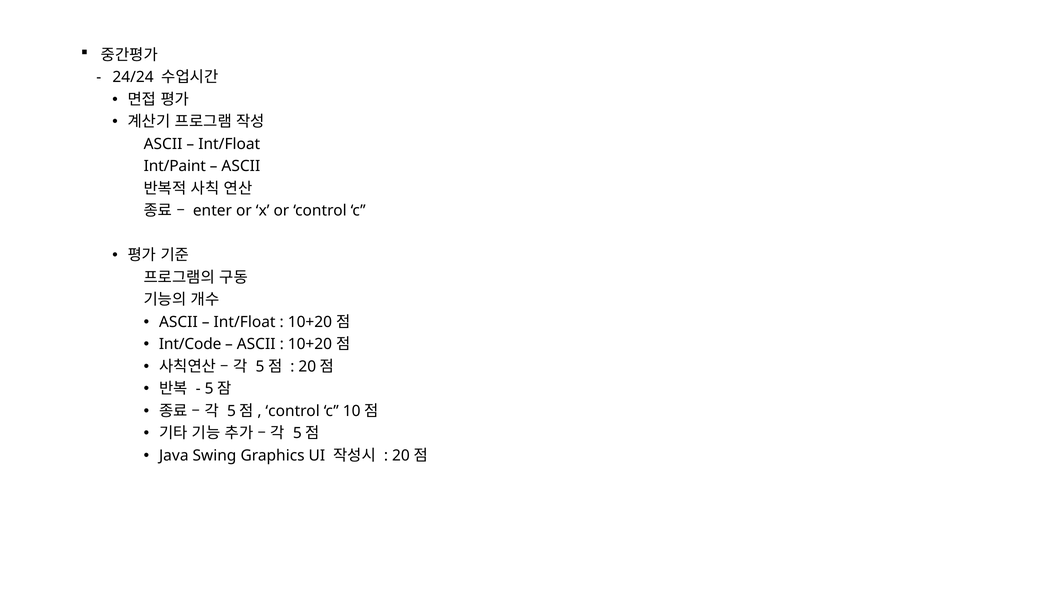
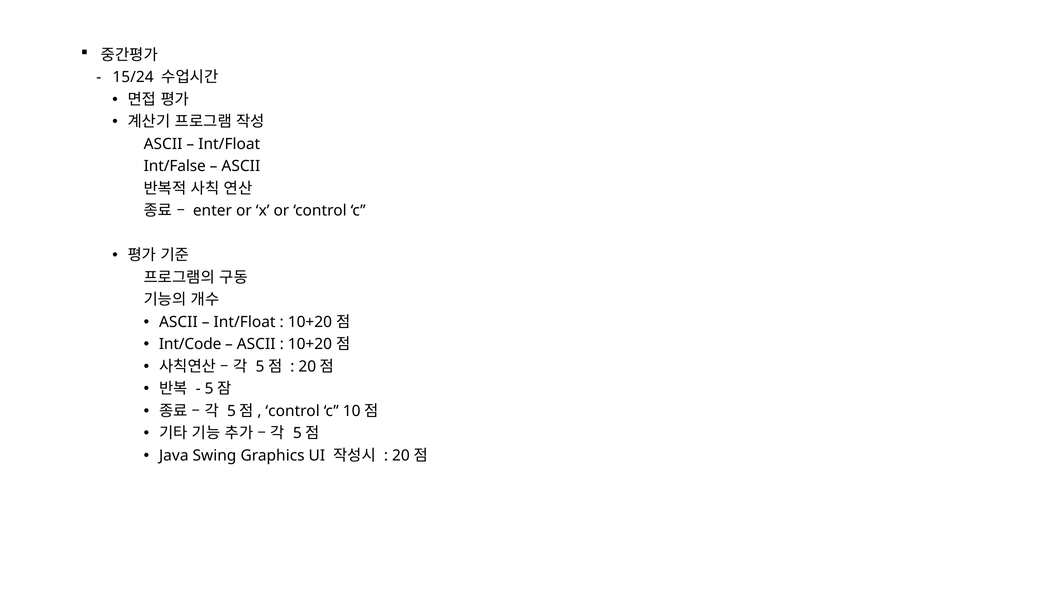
24/24: 24/24 -> 15/24
Int/Paint: Int/Paint -> Int/False
